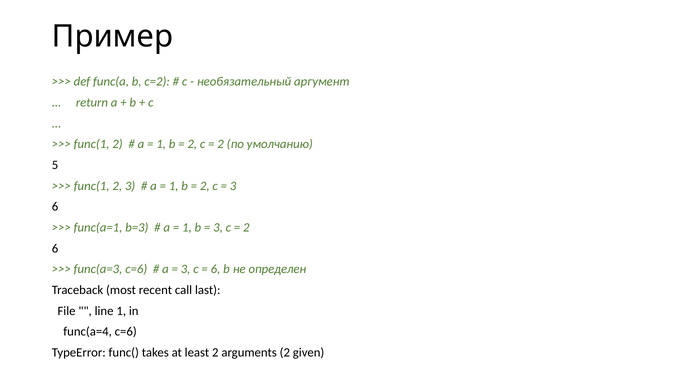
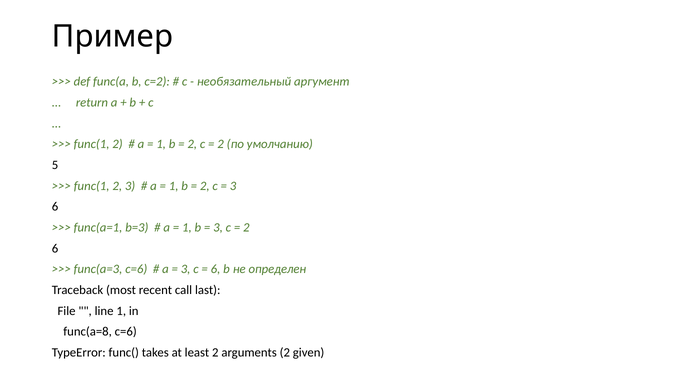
func(a=4: func(a=4 -> func(a=8
